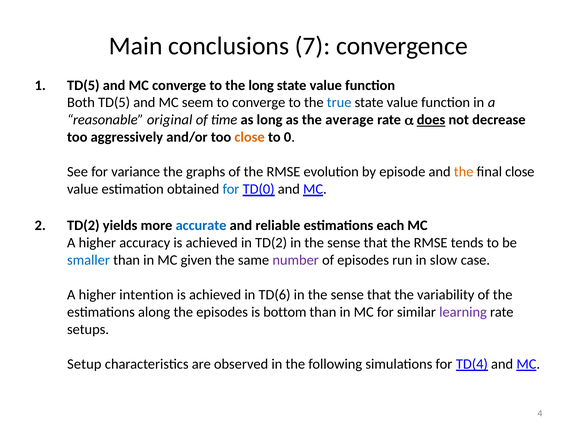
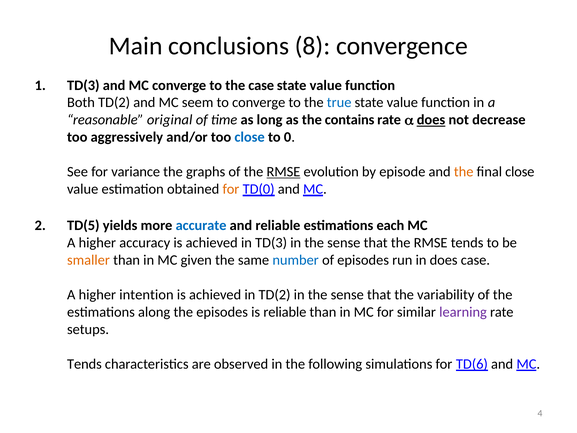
7: 7 -> 8
1 TD(5: TD(5 -> TD(3
the long: long -> case
Both TD(5: TD(5 -> TD(2
average: average -> contains
close at (250, 137) colour: orange -> blue
RMSE at (283, 172) underline: none -> present
for at (231, 189) colour: blue -> orange
TD(2 at (83, 225): TD(2 -> TD(5
in TD(2: TD(2 -> TD(3
smaller colour: blue -> orange
number colour: purple -> blue
in slow: slow -> does
in TD(6: TD(6 -> TD(2
is bottom: bottom -> reliable
Setup at (84, 364): Setup -> Tends
TD(4: TD(4 -> TD(6
